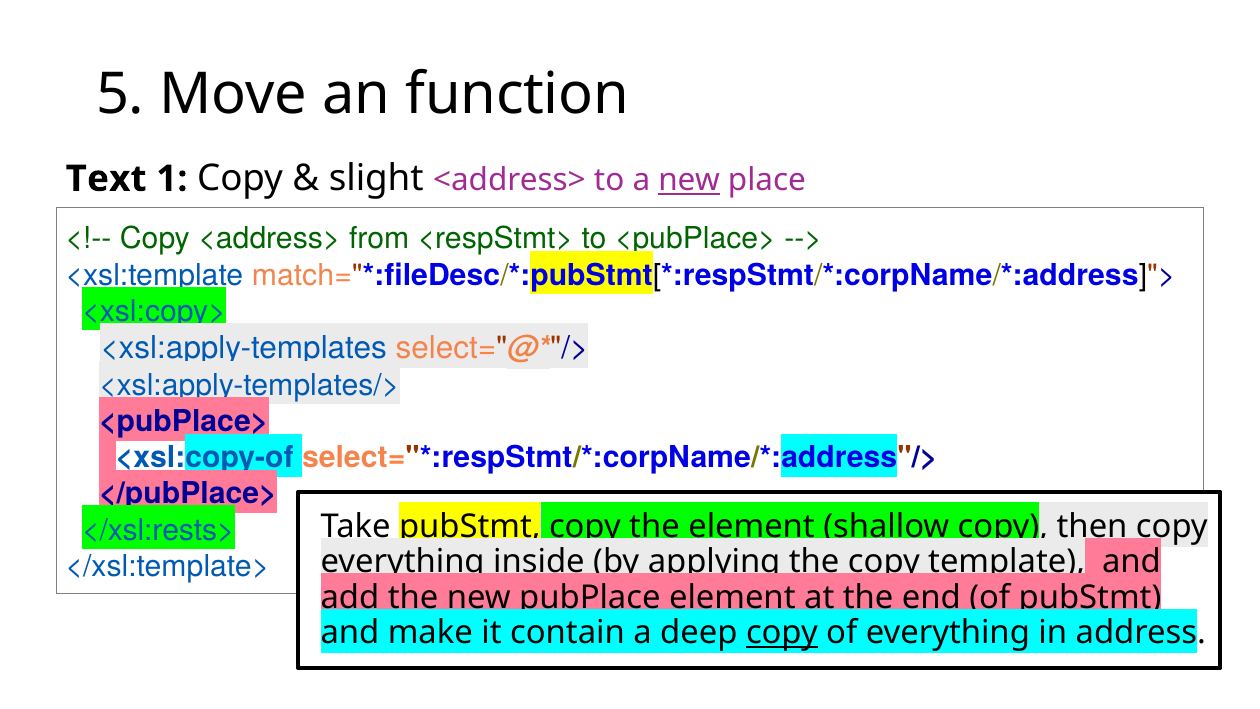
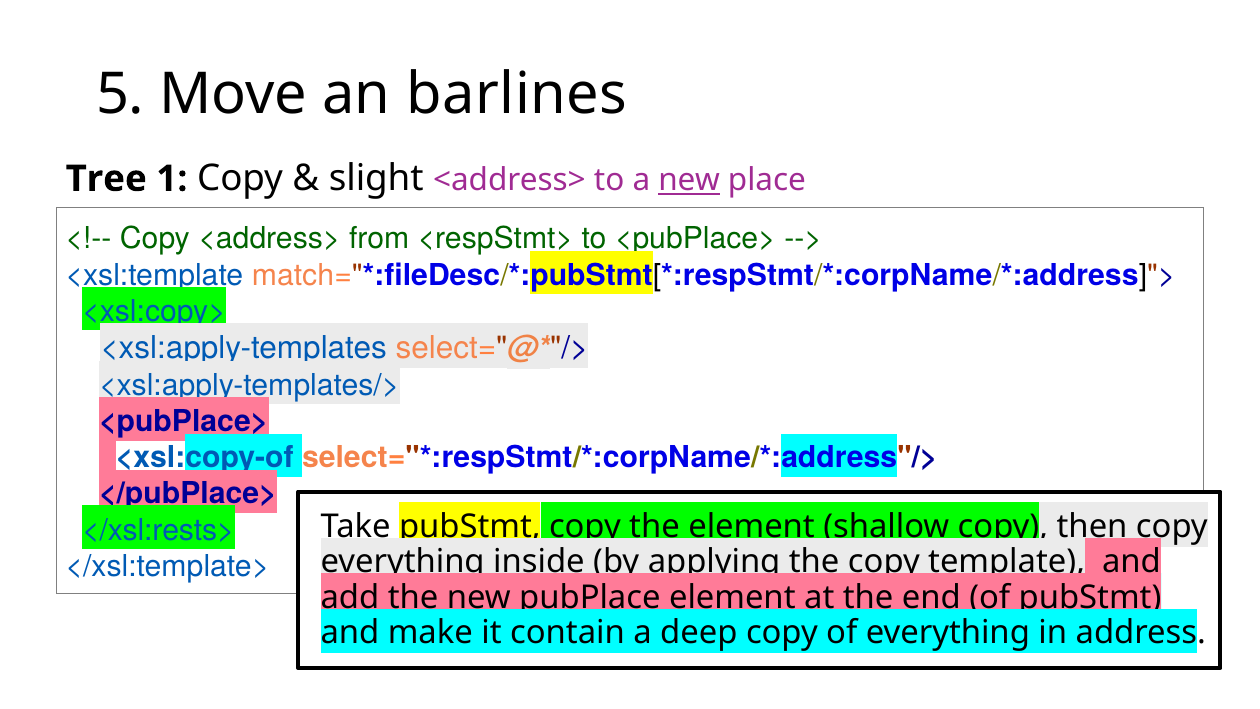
function: function -> barlines
Text: Text -> Tree
copy at (782, 633) underline: present -> none
